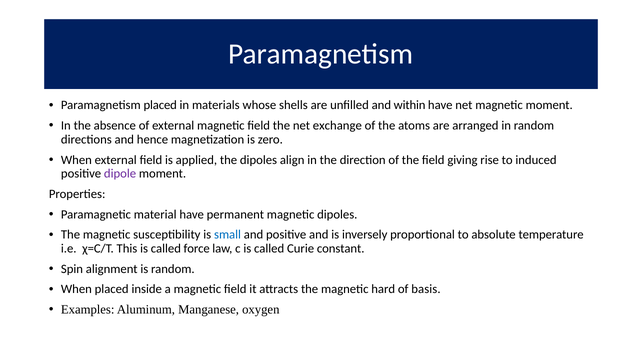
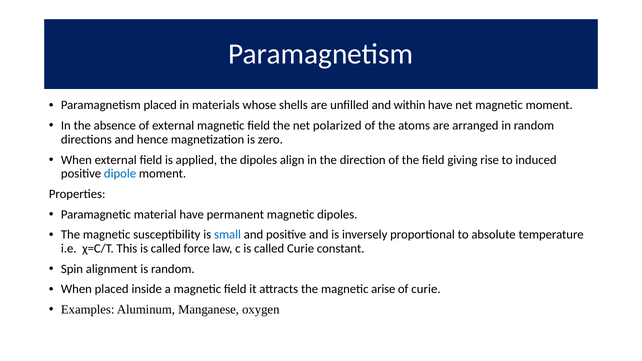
exchange: exchange -> polarized
dipole colour: purple -> blue
hard: hard -> arise
of basis: basis -> curie
